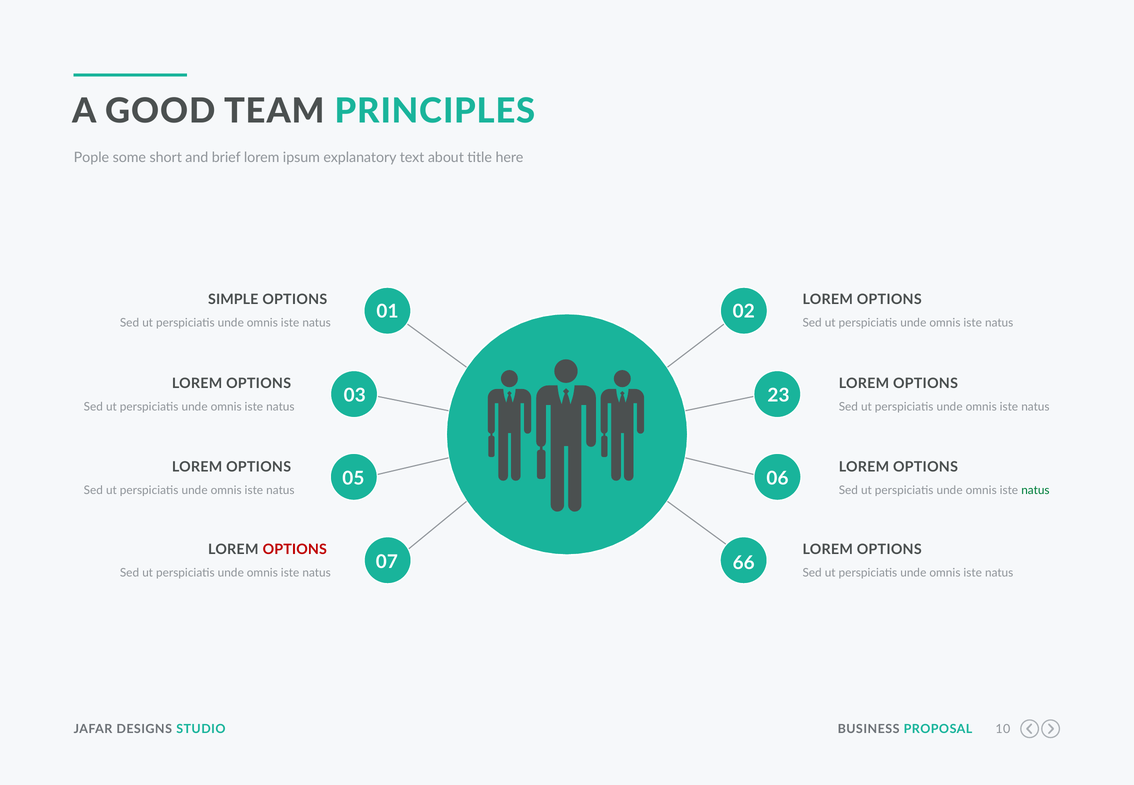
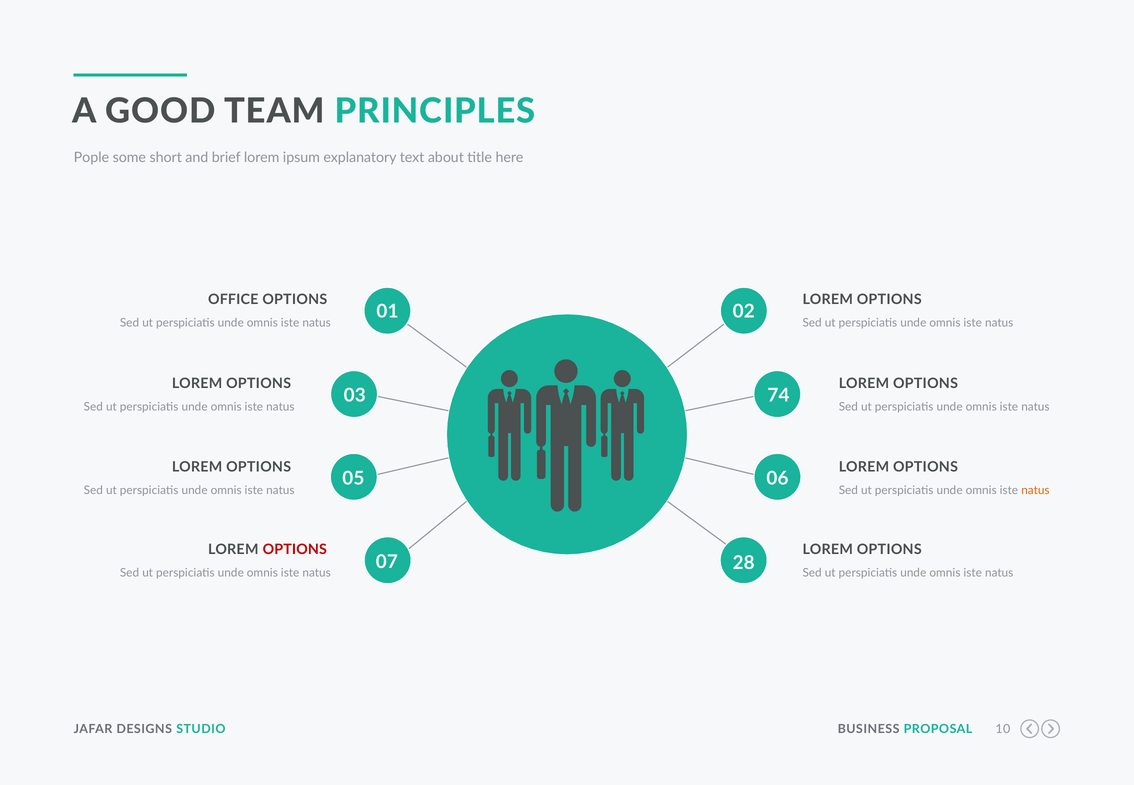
SIMPLE: SIMPLE -> OFFICE
23: 23 -> 74
natus at (1035, 491) colour: green -> orange
66: 66 -> 28
